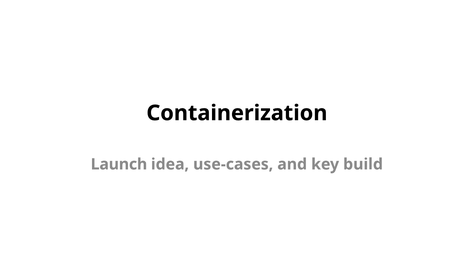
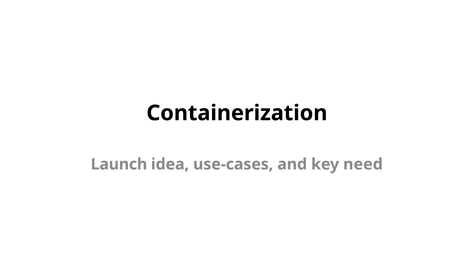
build: build -> need
